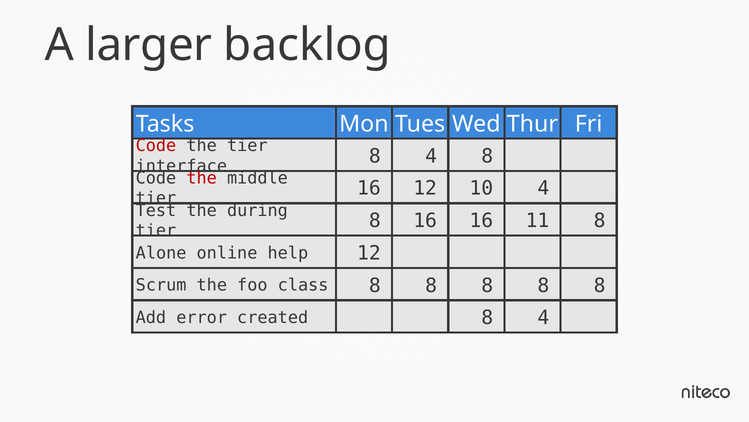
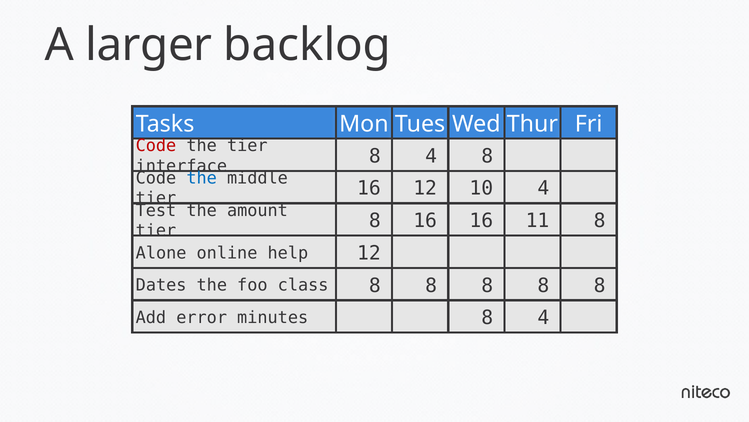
the at (202, 178) colour: red -> blue
during: during -> amount
Scrum: Scrum -> Dates
created: created -> minutes
